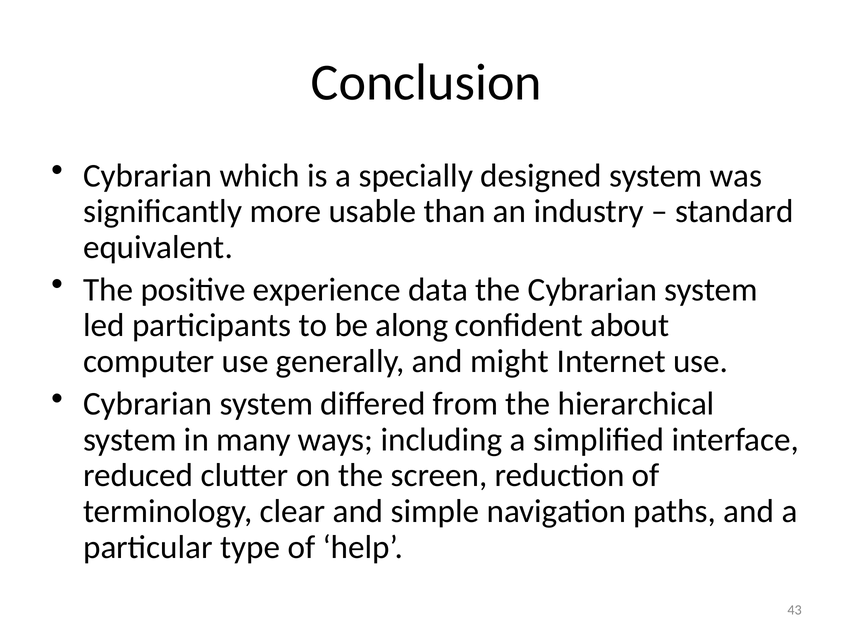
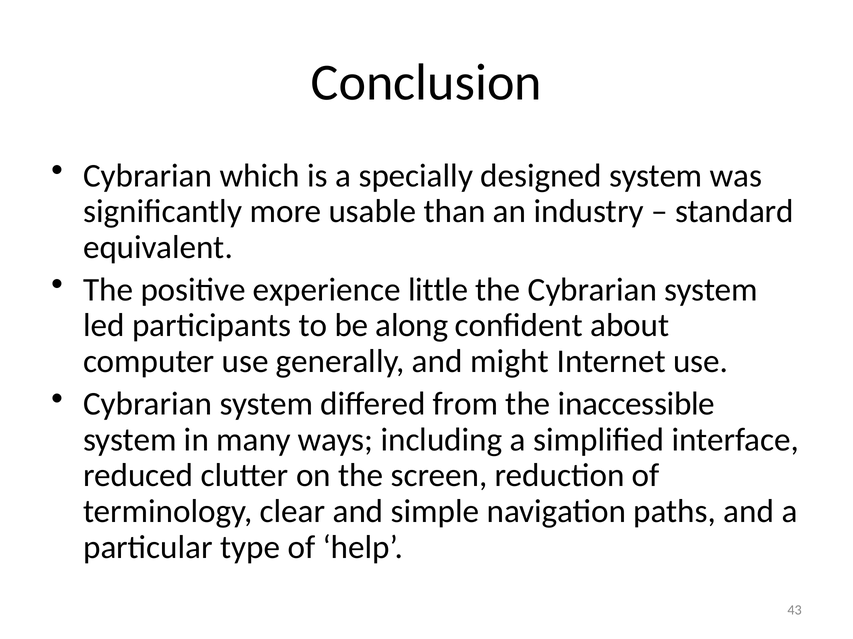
data: data -> little
hierarchical: hierarchical -> inaccessible
